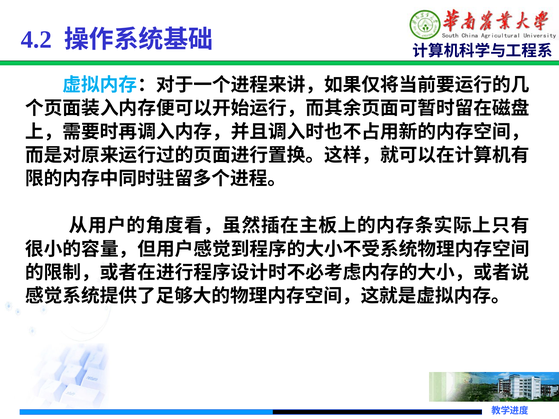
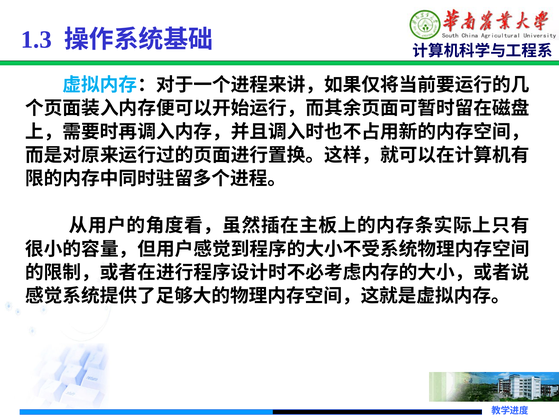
4.2: 4.2 -> 1.3
